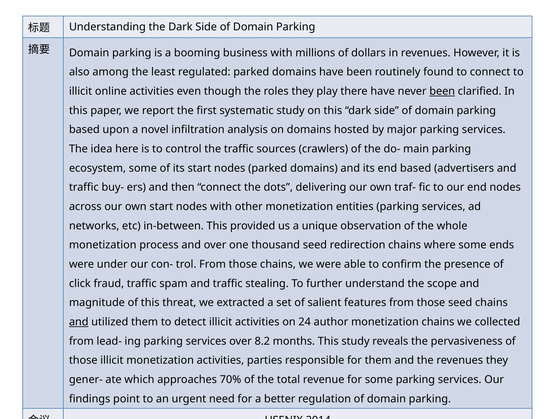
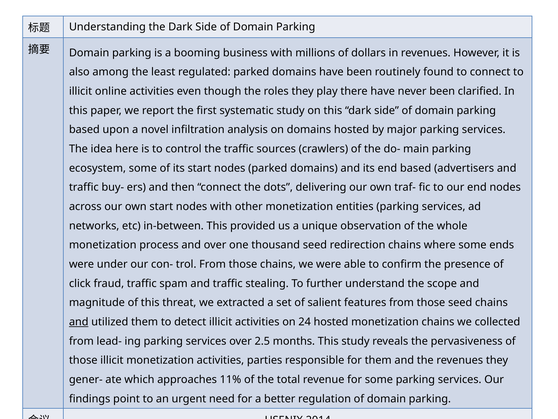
been at (442, 91) underline: present -> none
24 author: author -> hosted
8.2: 8.2 -> 2.5
70%: 70% -> 11%
